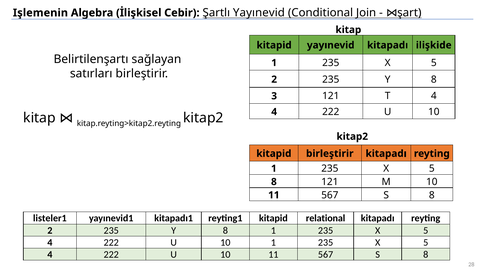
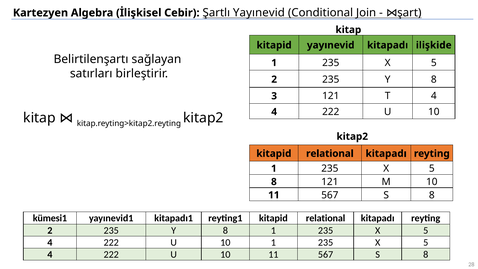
Işlemenin: Işlemenin -> Kartezyen
birleştirir at (330, 153): birleştirir -> relational
listeler1: listeler1 -> kümesi1
